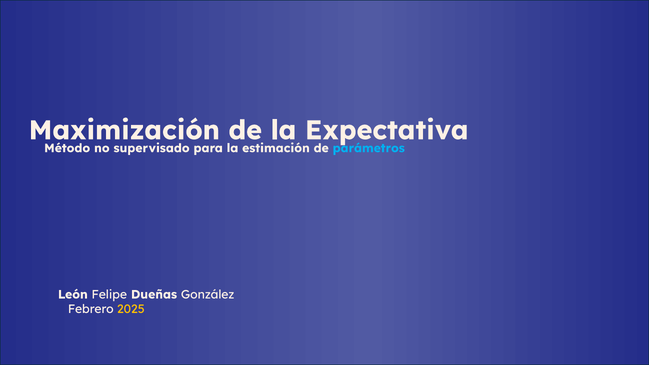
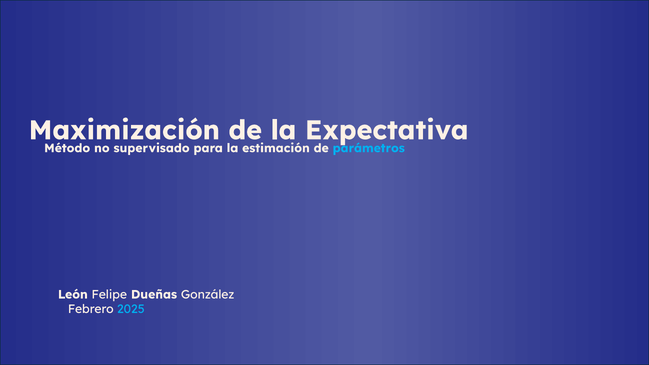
2025 colour: yellow -> light blue
